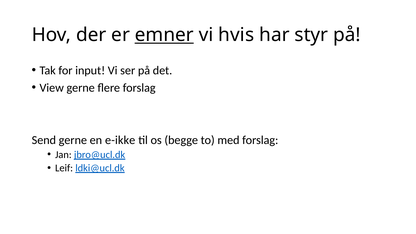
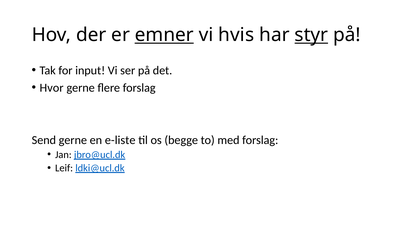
styr underline: none -> present
View: View -> Hvor
e-ikke: e-ikke -> e-liste
